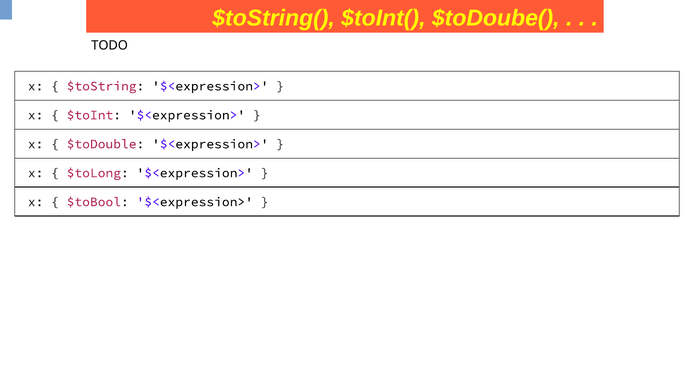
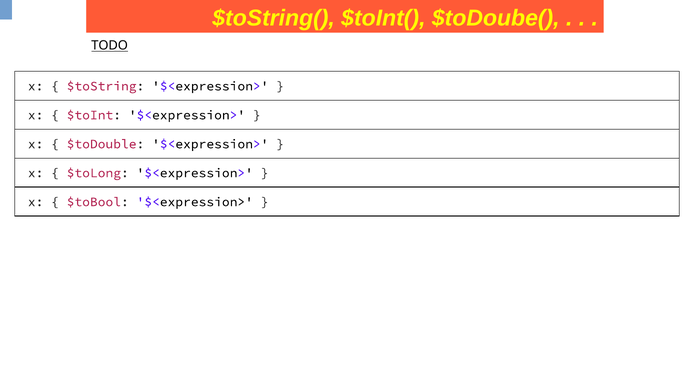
TODO underline: none -> present
